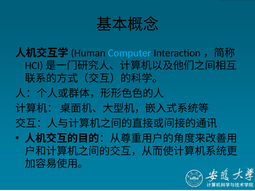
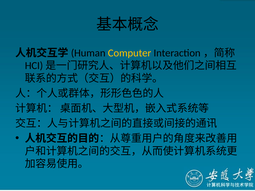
Computer colour: light blue -> yellow
